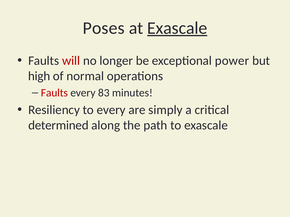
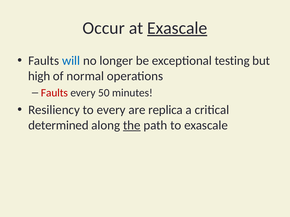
Poses: Poses -> Occur
will colour: red -> blue
power: power -> testing
83: 83 -> 50
simply: simply -> replica
the underline: none -> present
